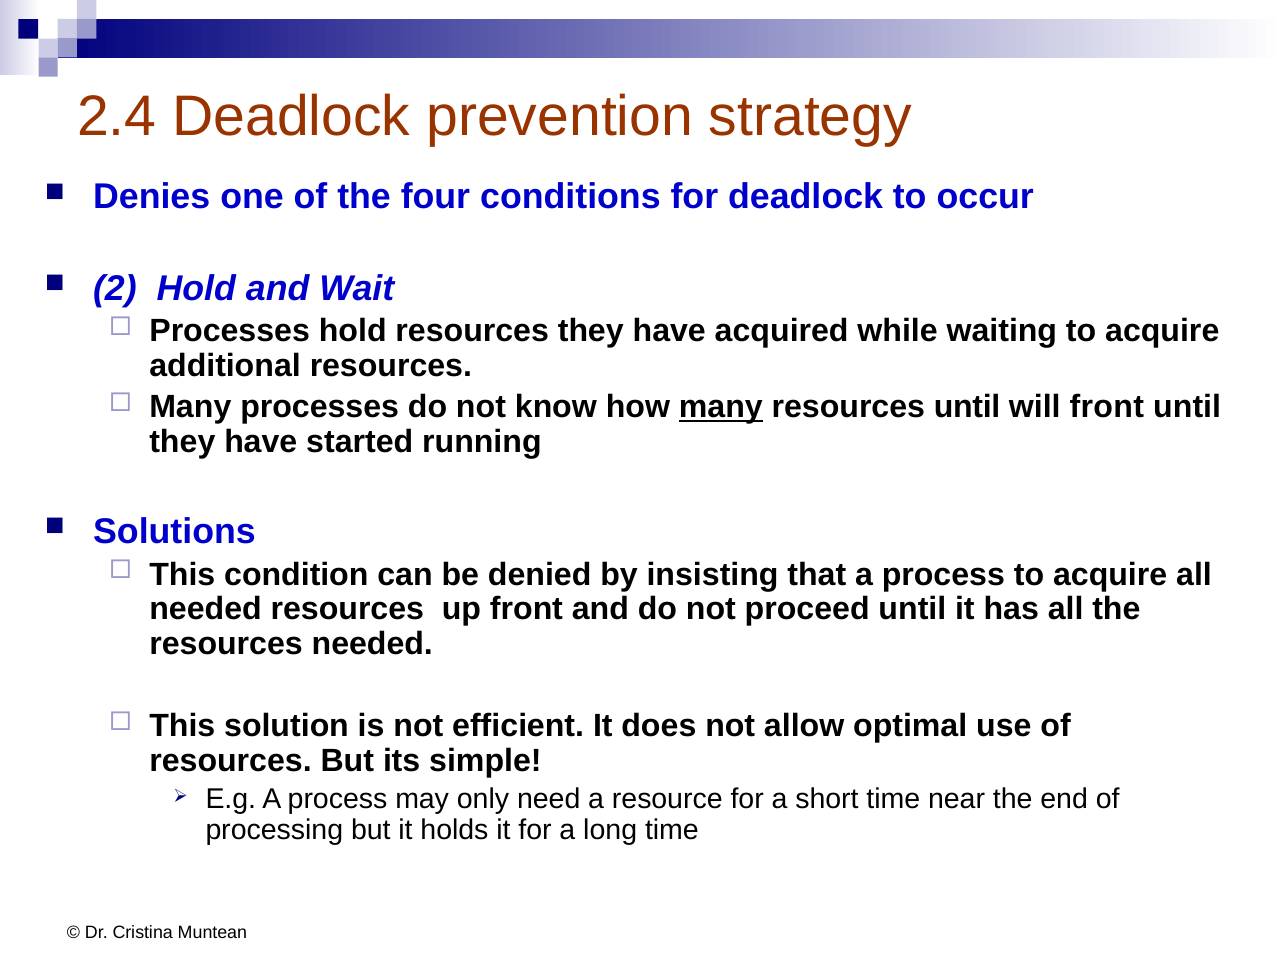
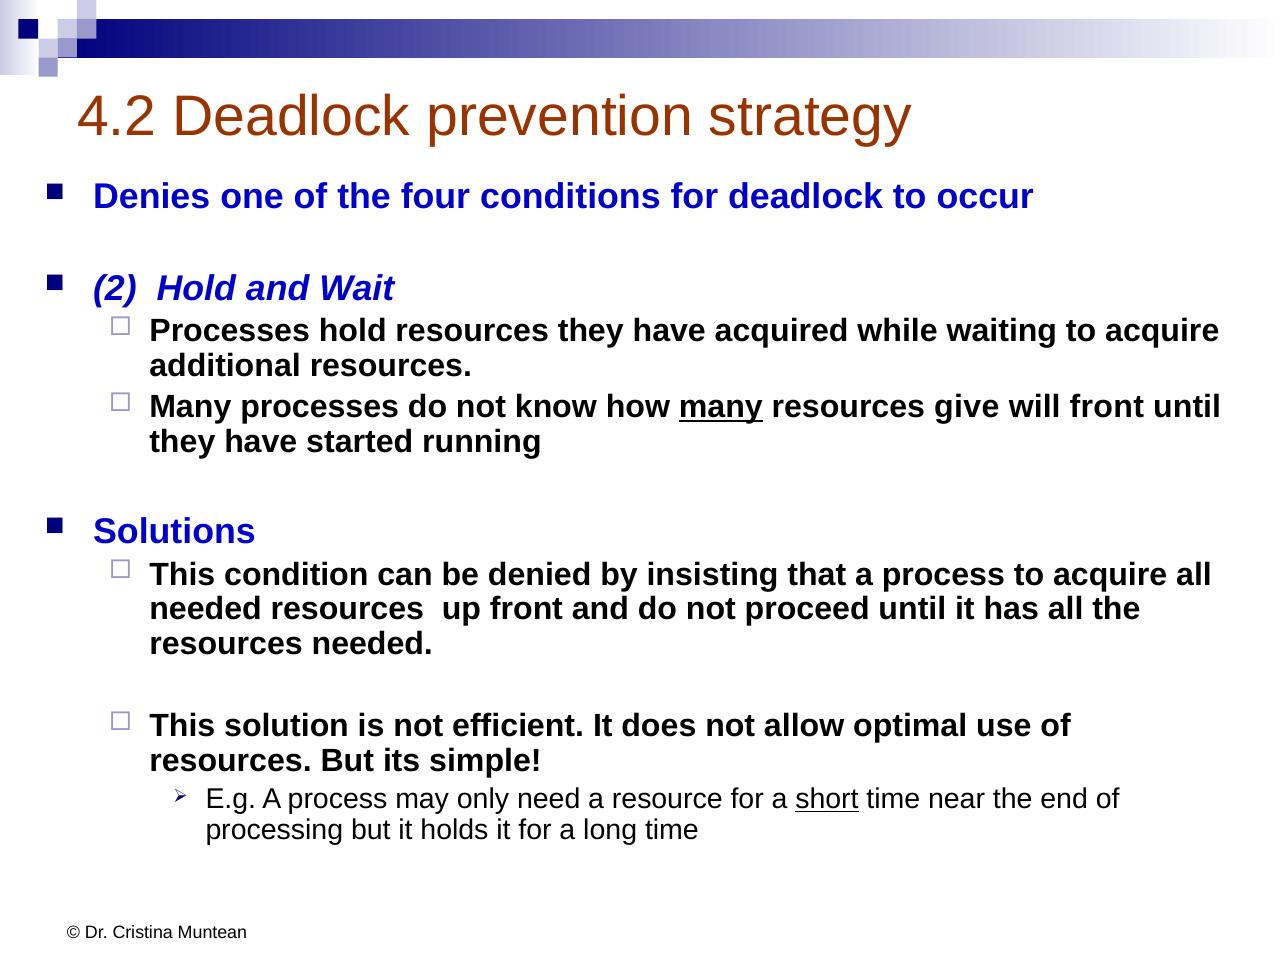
2.4: 2.4 -> 4.2
resources until: until -> give
short underline: none -> present
